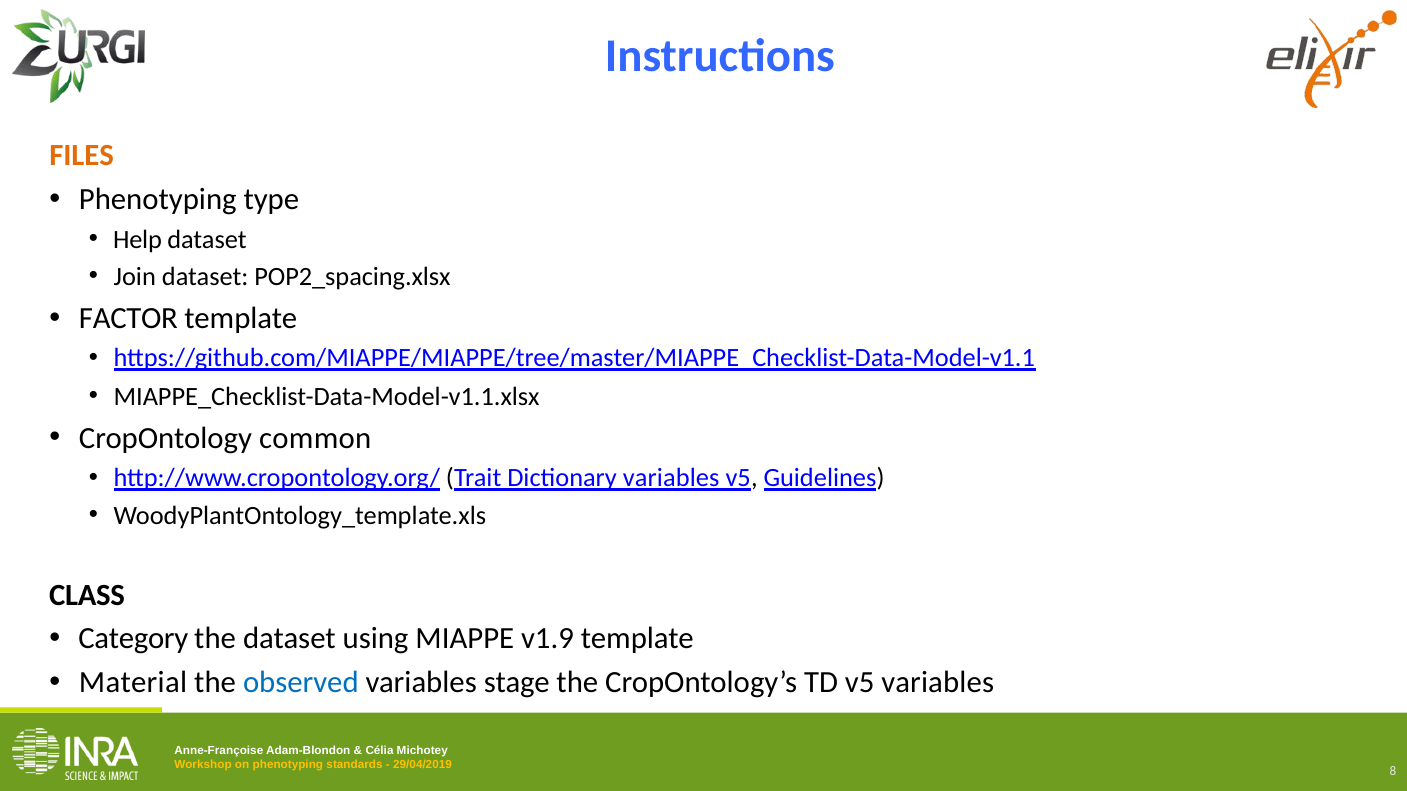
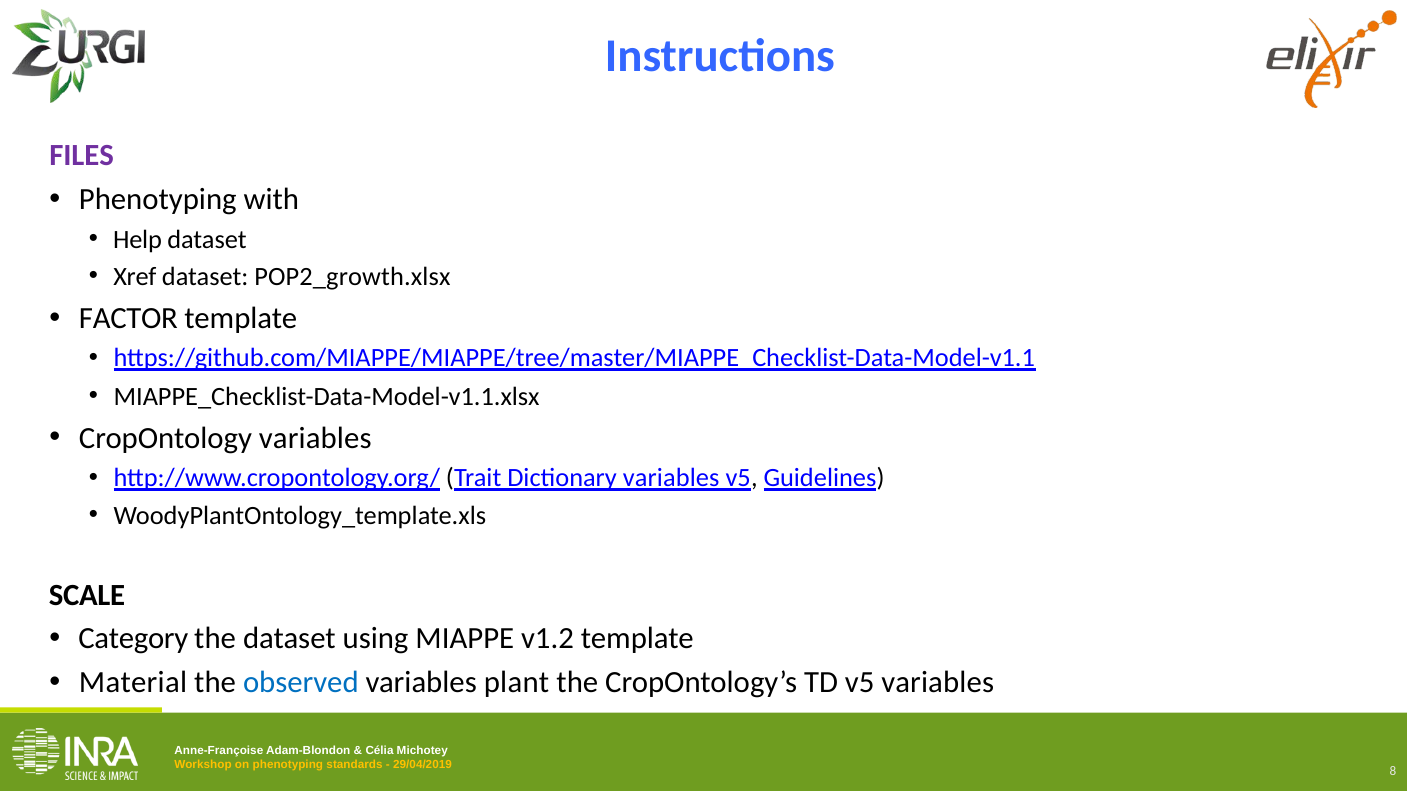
FILES colour: orange -> purple
type: type -> with
Join: Join -> Xref
POP2_spacing.xlsx: POP2_spacing.xlsx -> POP2_growth.xlsx
CropOntology common: common -> variables
CLASS: CLASS -> SCALE
v1.9: v1.9 -> v1.2
stage: stage -> plant
